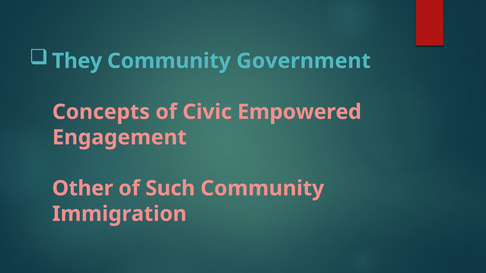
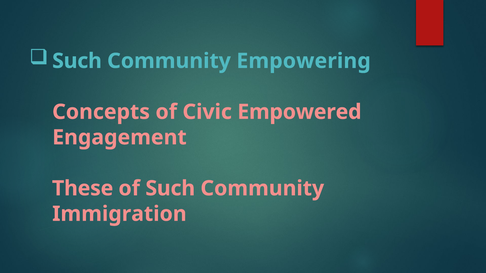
They at (77, 61): They -> Such
Government: Government -> Empowering
Other: Other -> These
